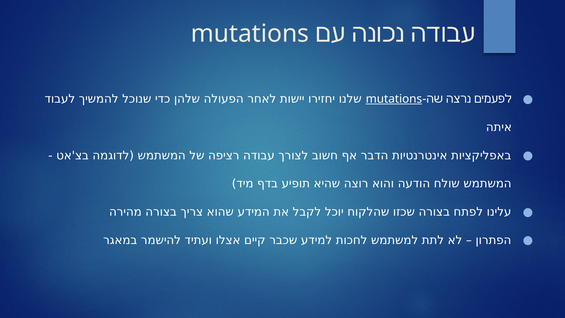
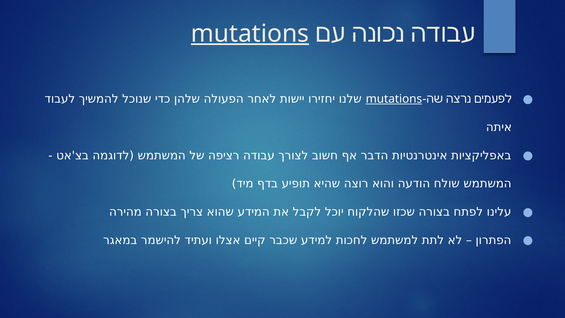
mutations at (250, 34) underline: none -> present
